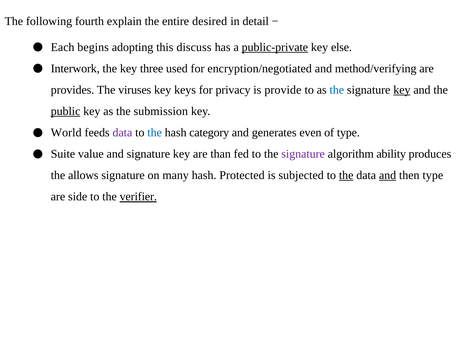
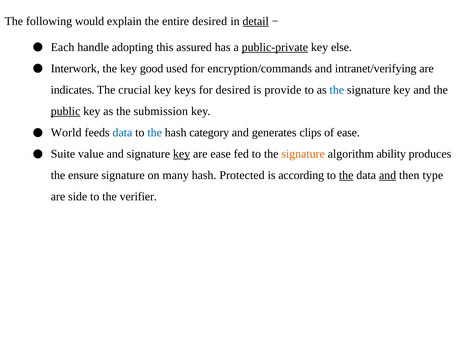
fourth: fourth -> would
detail underline: none -> present
begins: begins -> handle
discuss: discuss -> assured
three: three -> good
encryption/negotiated: encryption/negotiated -> encryption/commands
method/verifying: method/verifying -> intranet/verifying
provides: provides -> indicates
viruses: viruses -> crucial
for privacy: privacy -> desired
key at (402, 90) underline: present -> none
data at (122, 132) colour: purple -> blue
even: even -> clips
of type: type -> ease
key at (182, 154) underline: none -> present
are than: than -> ease
signature at (303, 154) colour: purple -> orange
allows: allows -> ensure
subjected: subjected -> according
verifier underline: present -> none
